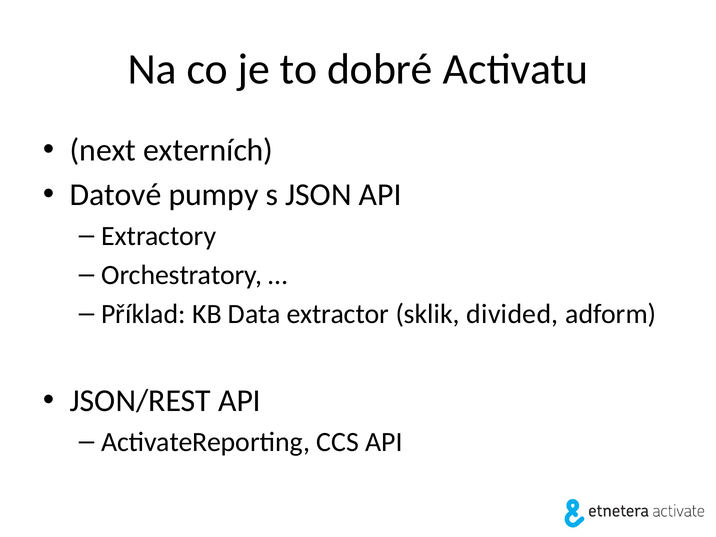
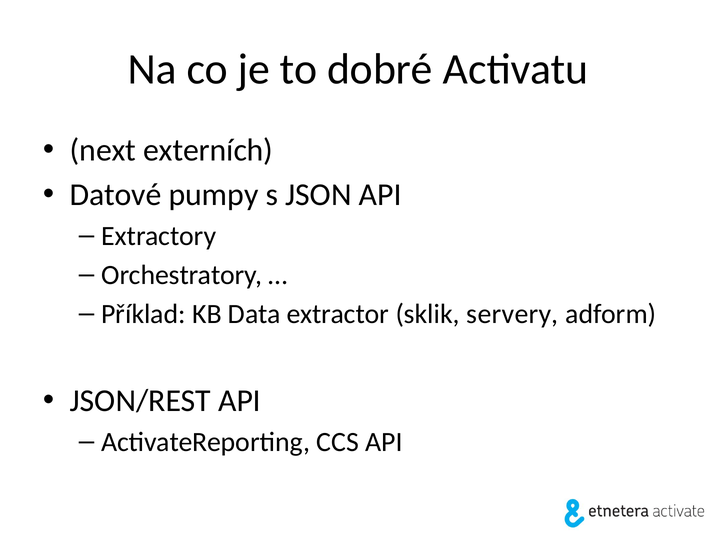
divided: divided -> servery
